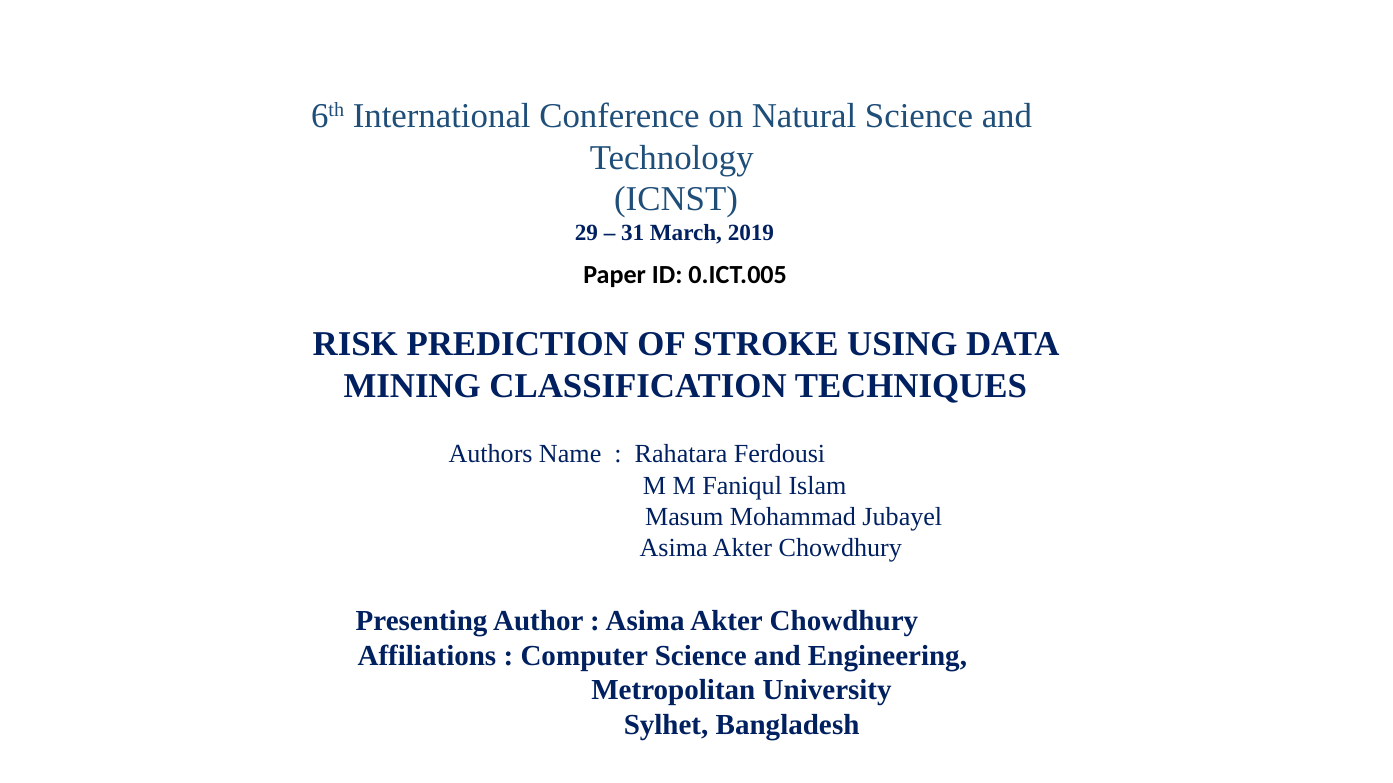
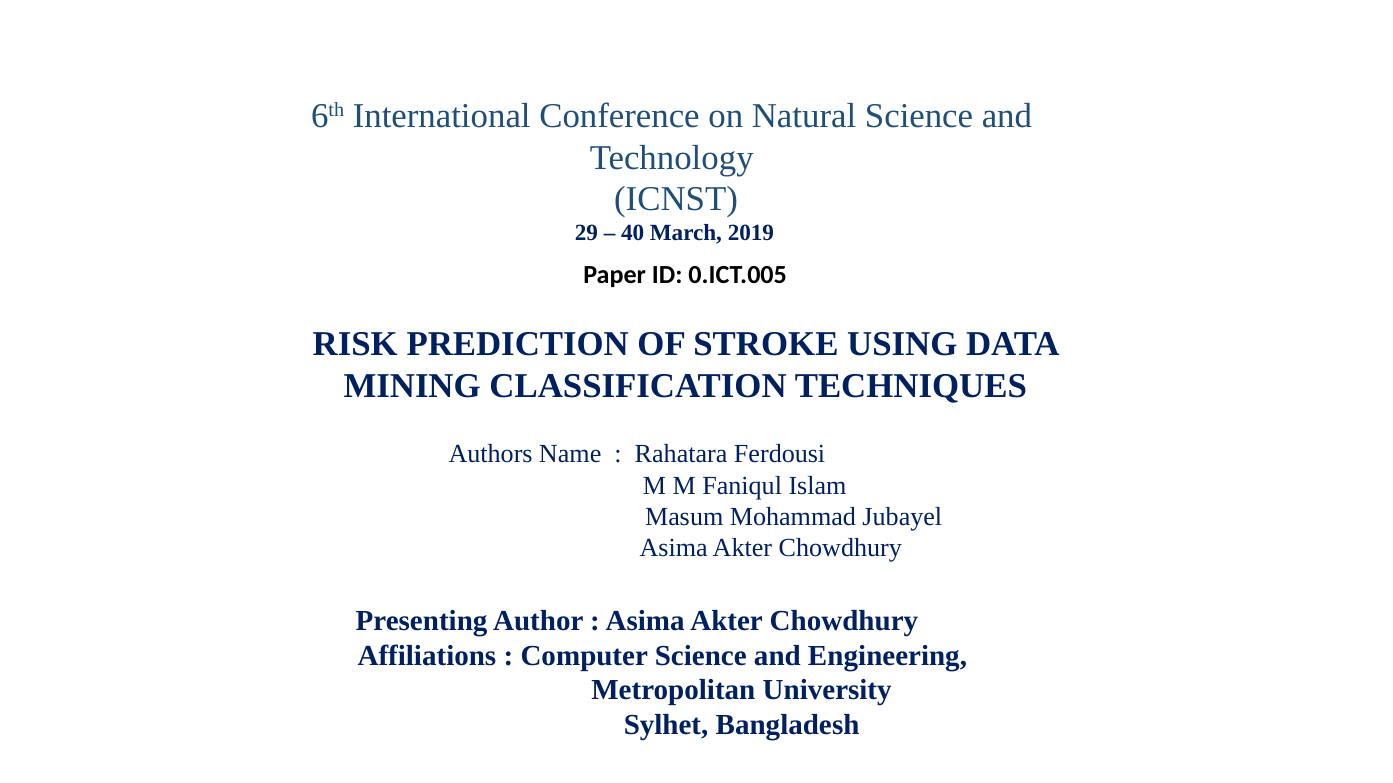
31: 31 -> 40
